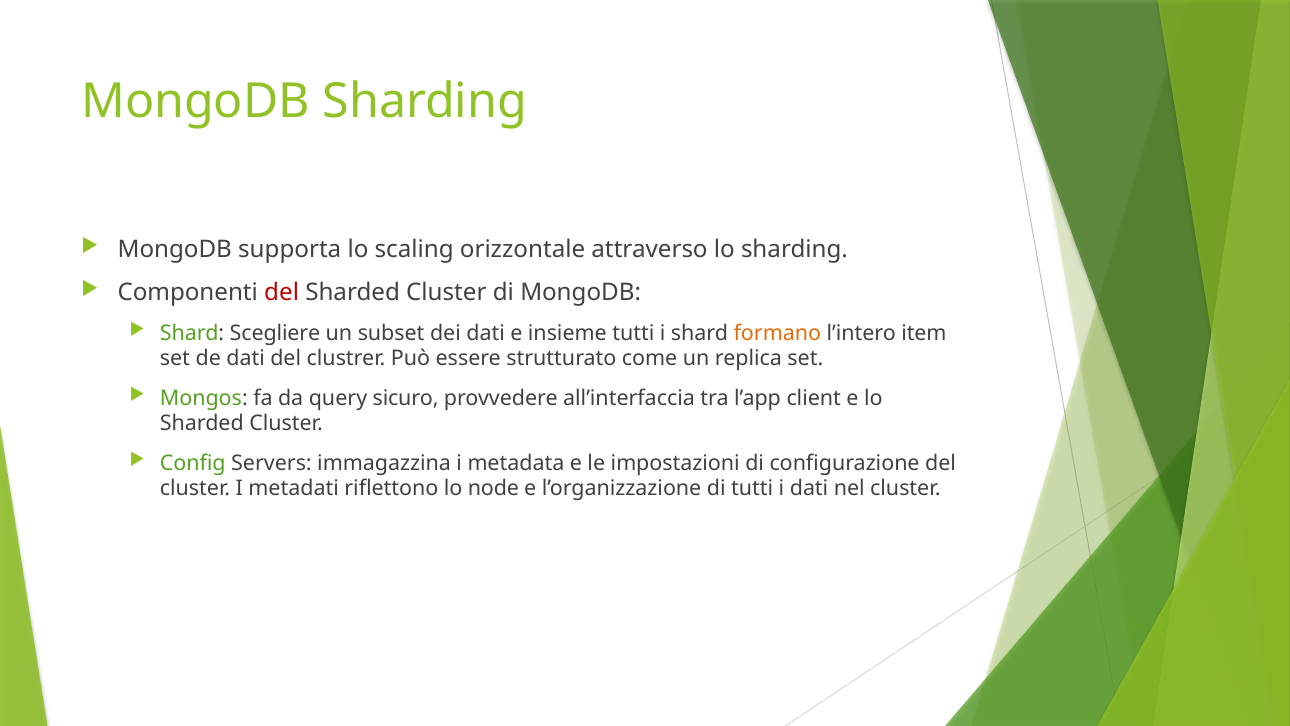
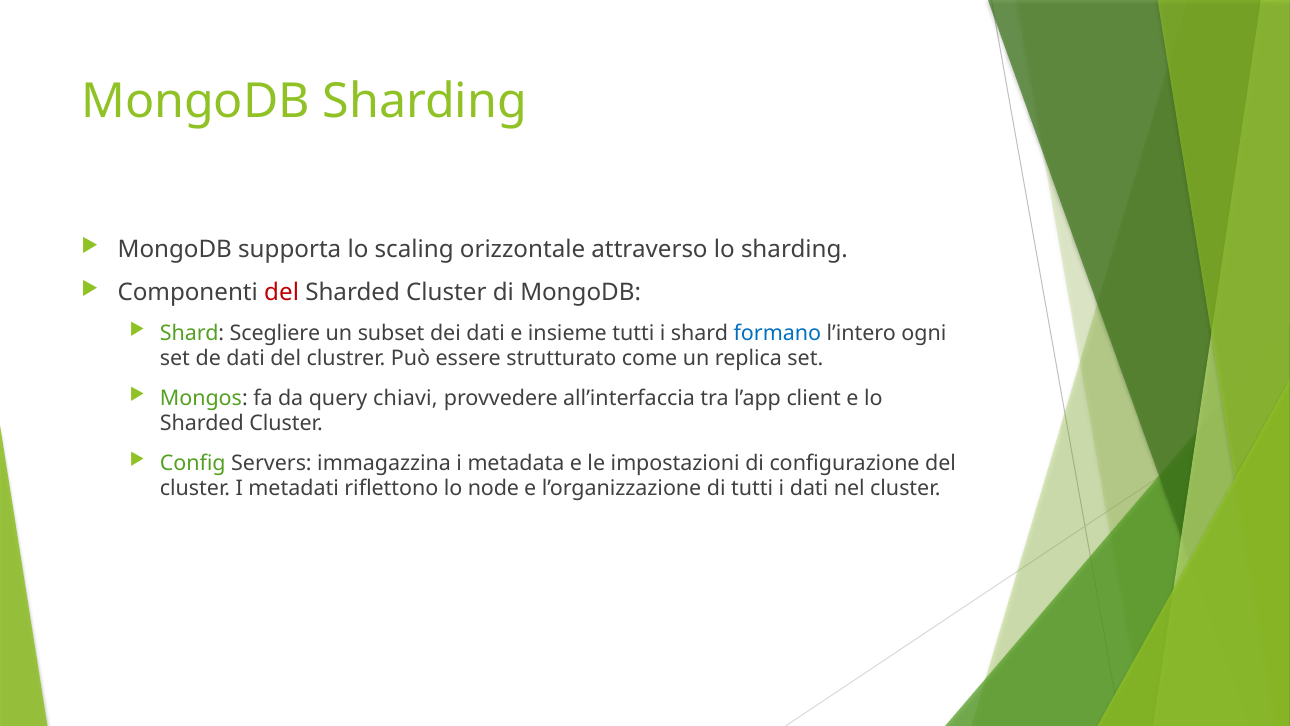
formano colour: orange -> blue
item: item -> ogni
sicuro: sicuro -> chiavi
